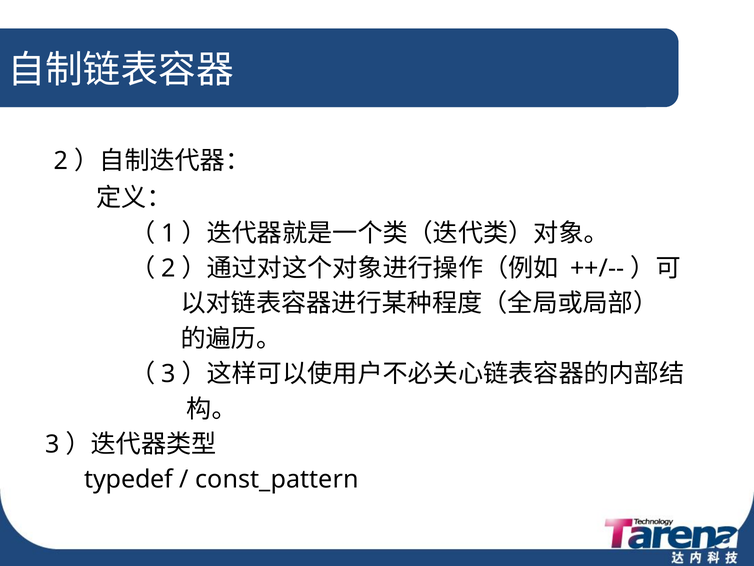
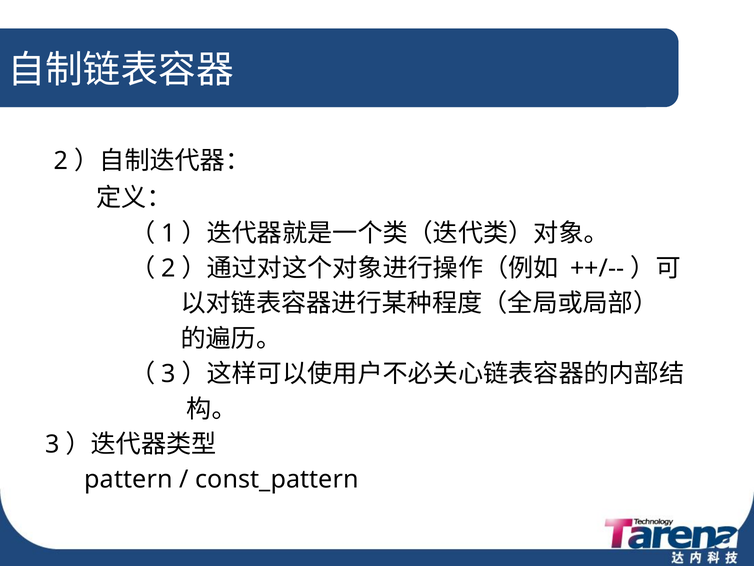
typedef: typedef -> pattern
